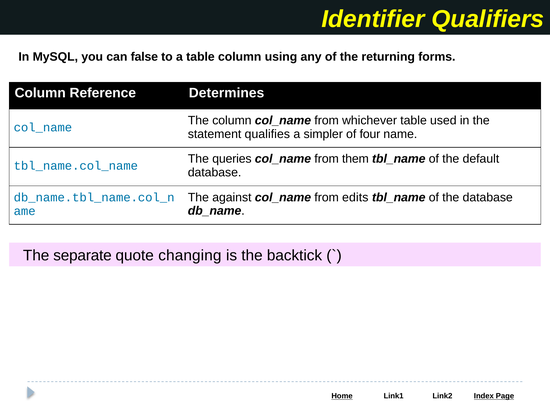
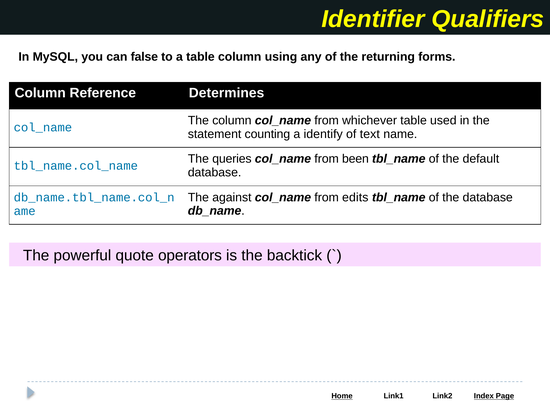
qualifies: qualifies -> counting
simpler: simpler -> identify
four: four -> text
them: them -> been
separate: separate -> powerful
changing: changing -> operators
